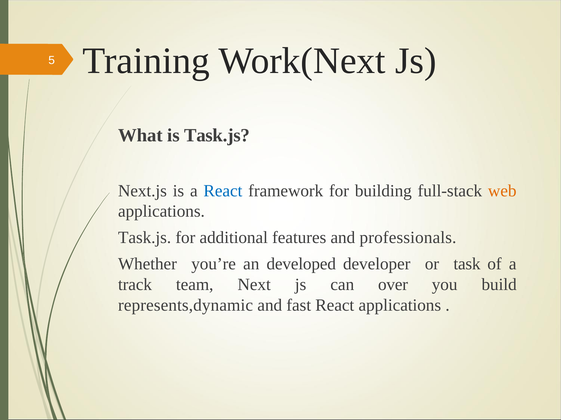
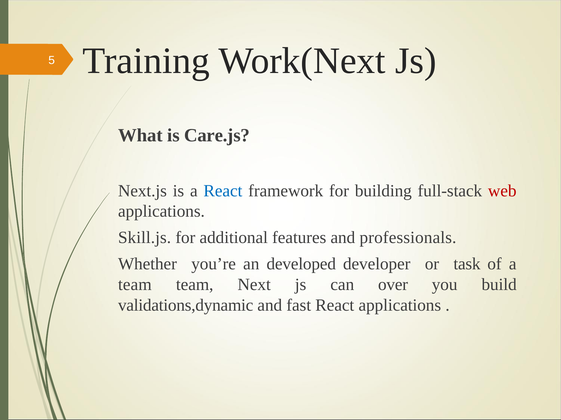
is Task.js: Task.js -> Care.js
web colour: orange -> red
Task.js at (145, 238): Task.js -> Skill.js
track at (135, 285): track -> team
represents,dynamic: represents,dynamic -> validations,dynamic
